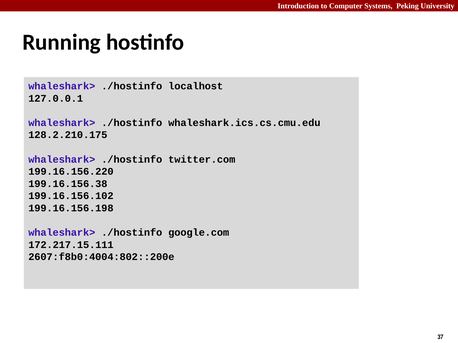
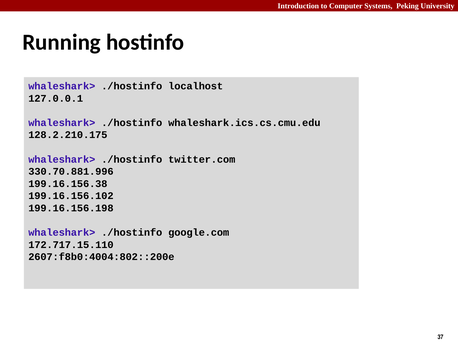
199.16.156.220: 199.16.156.220 -> 330.70.881.996
172.217.15.111: 172.217.15.111 -> 172.717.15.110
